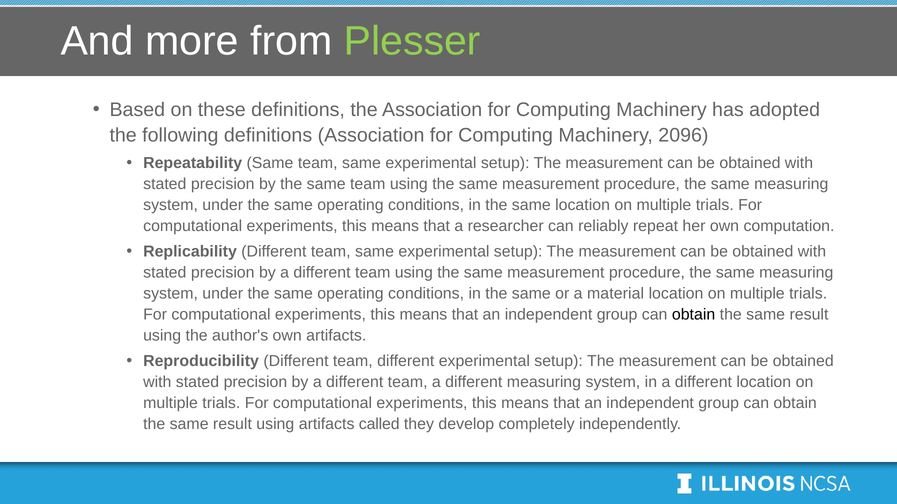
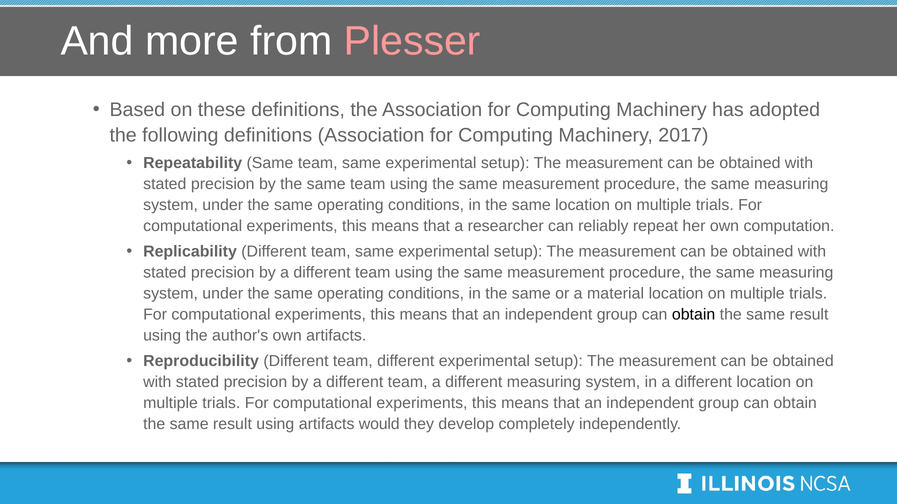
Plesser colour: light green -> pink
2096: 2096 -> 2017
called: called -> would
